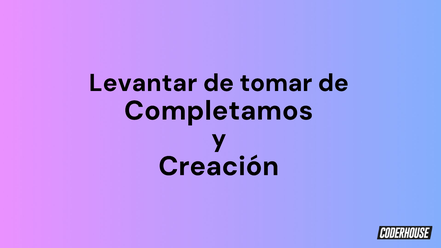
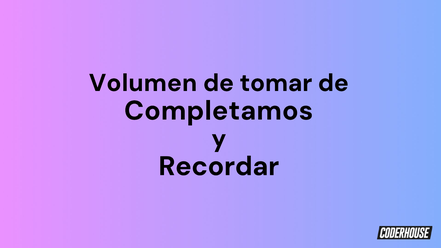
Levantar: Levantar -> Volumen
Creación: Creación -> Recordar
